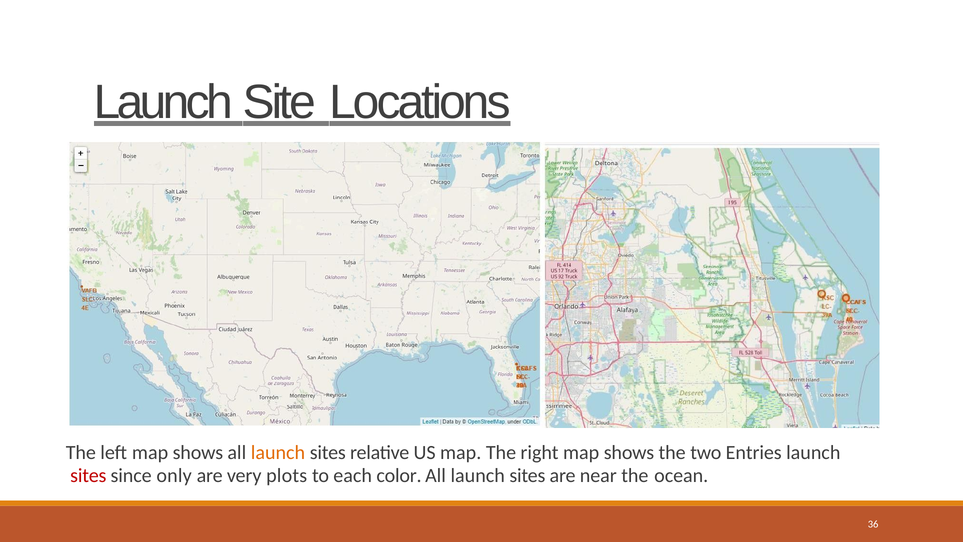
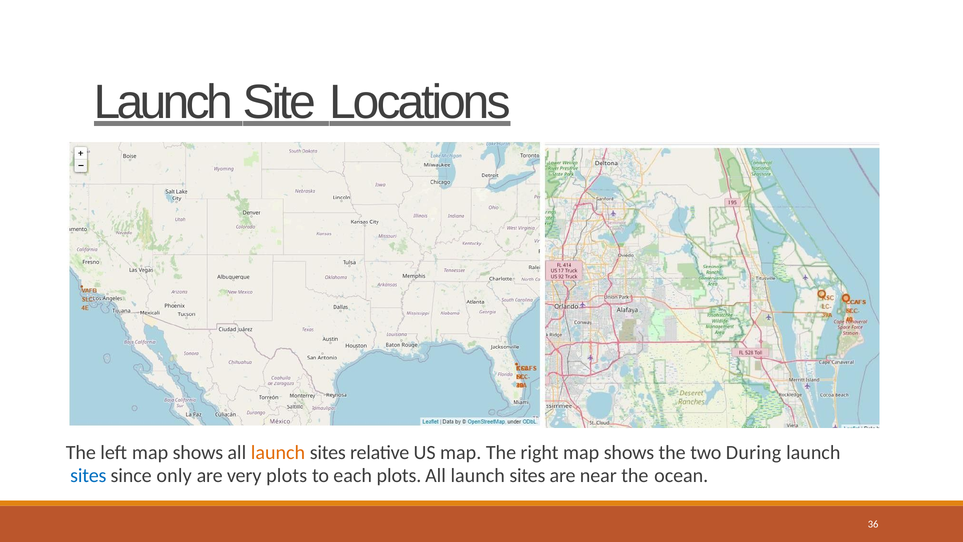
Entries: Entries -> During
sites at (88, 475) colour: red -> blue
each color: color -> plots
